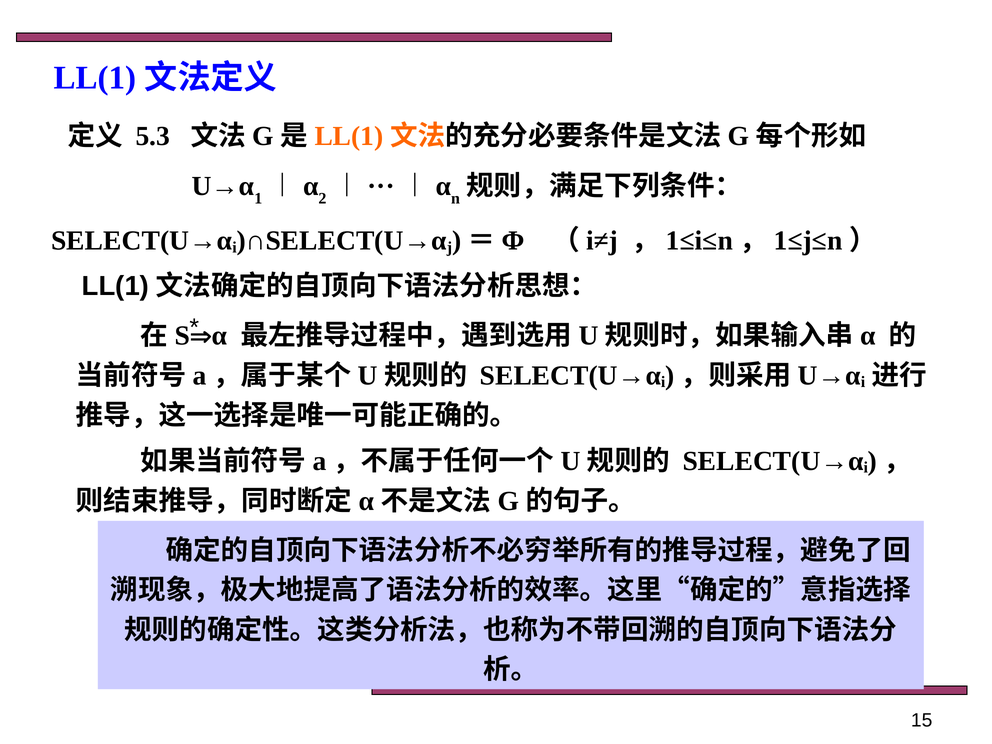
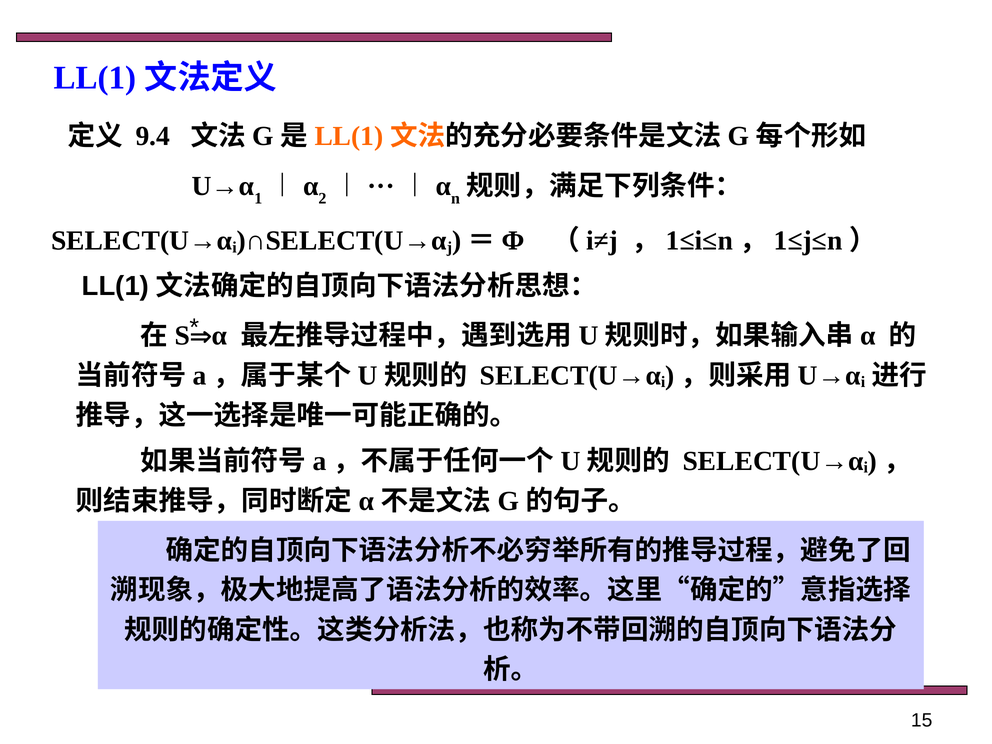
5.3: 5.3 -> 9.4
